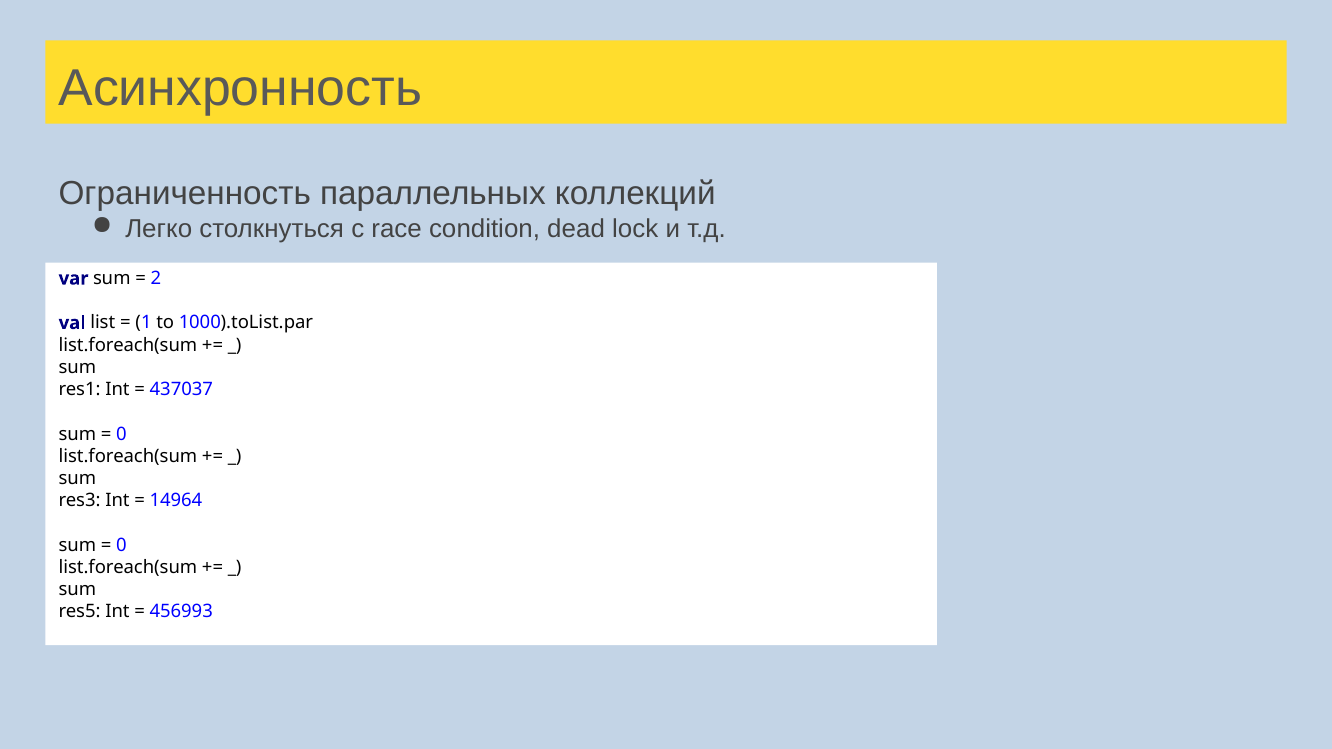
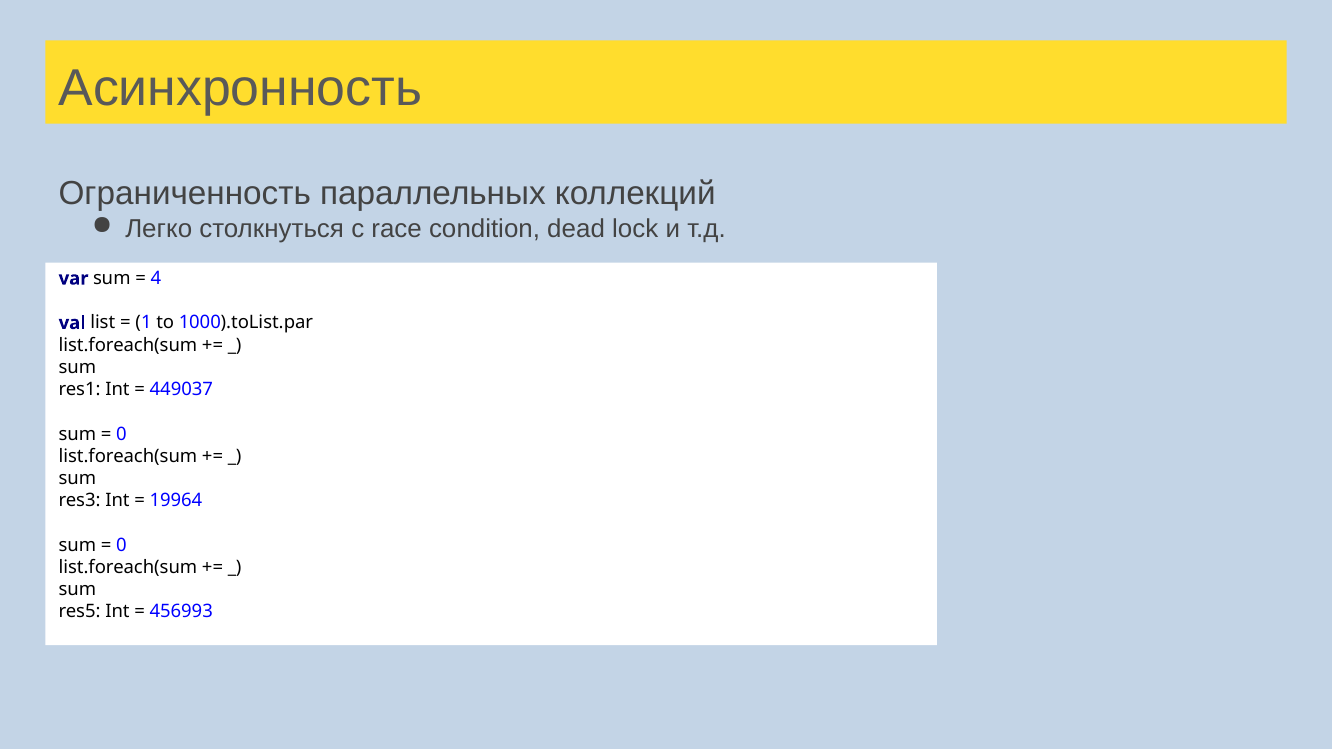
2: 2 -> 4
437037: 437037 -> 449037
14964: 14964 -> 19964
